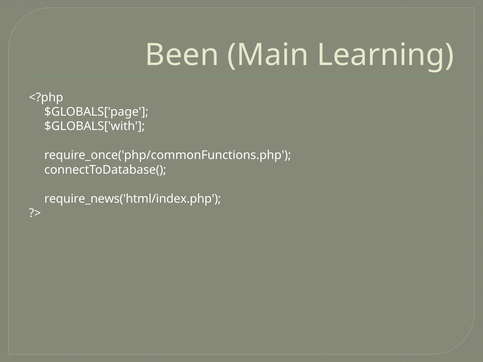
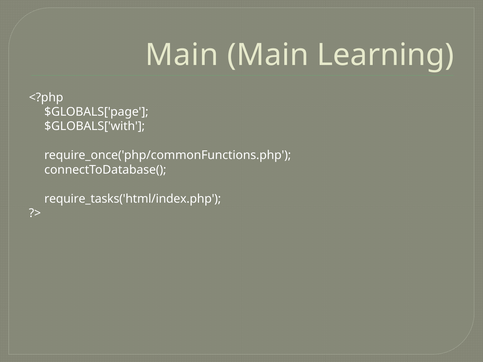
Been at (182, 55): Been -> Main
require_news('html/index.php: require_news('html/index.php -> require_tasks('html/index.php
